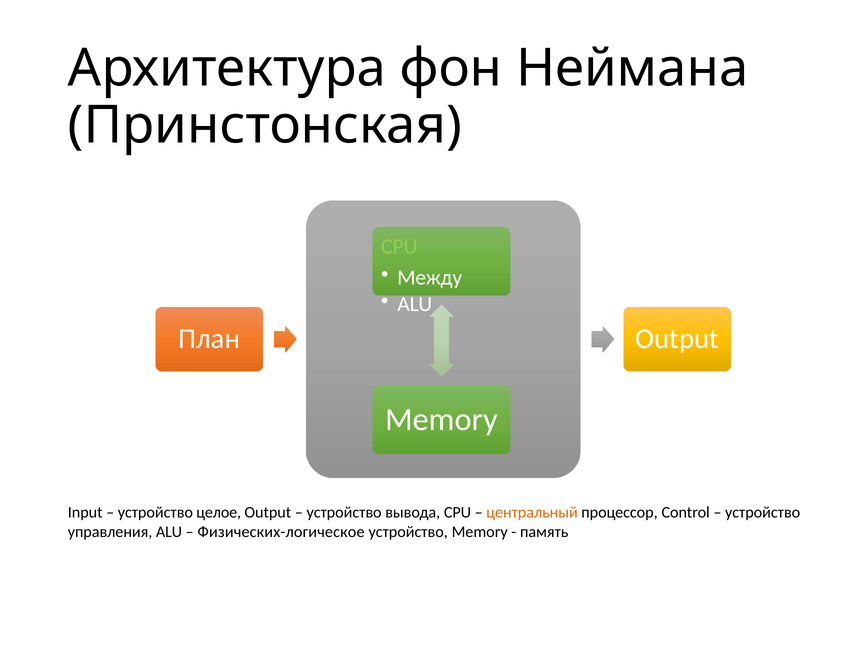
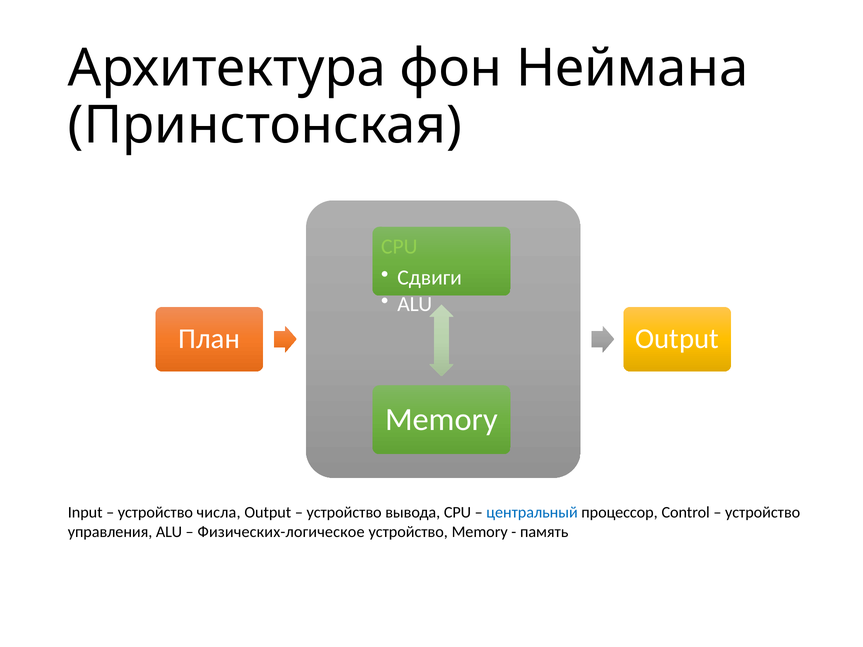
Между: Между -> Сдвиги
целое: целое -> числа
центральный colour: orange -> blue
